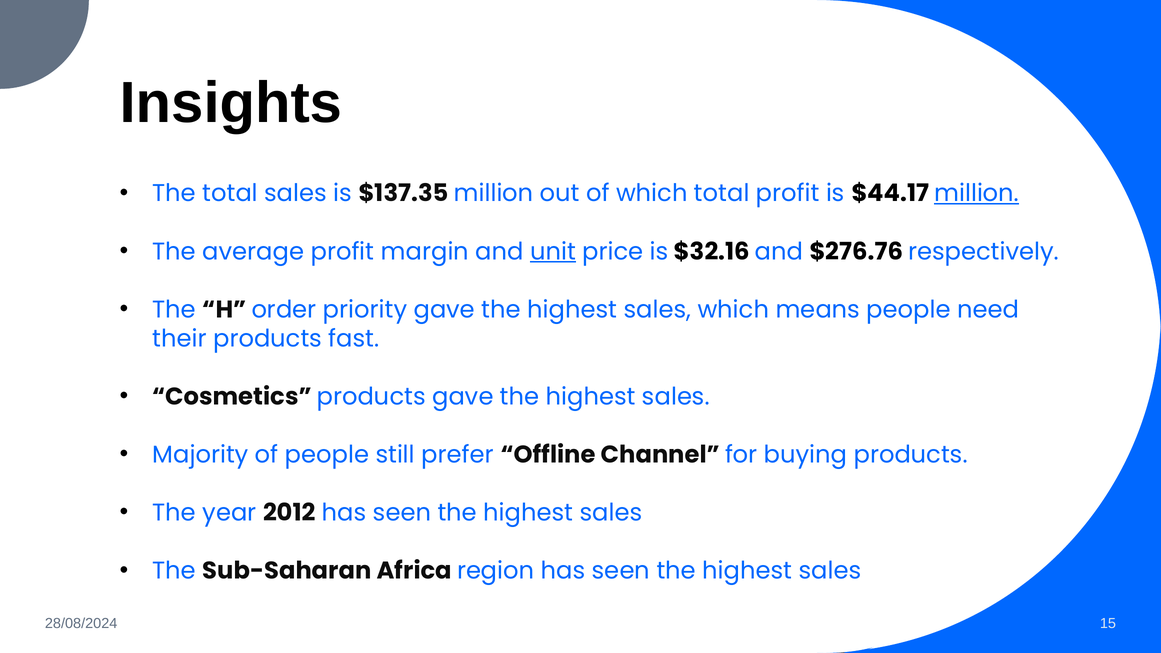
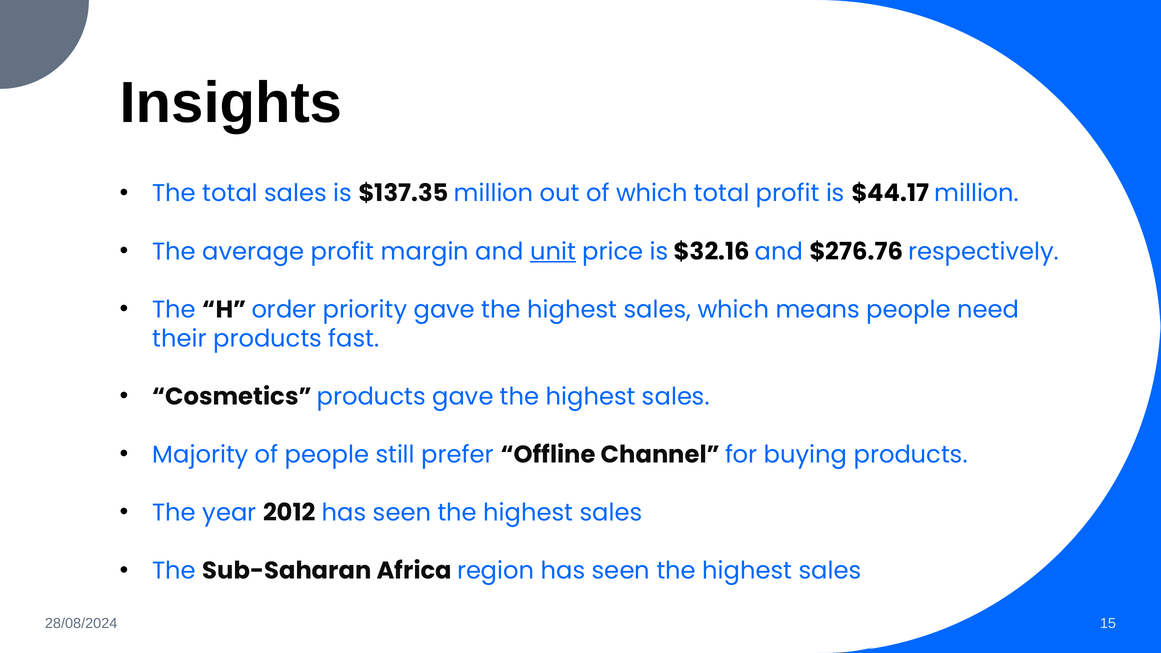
million at (977, 193) underline: present -> none
